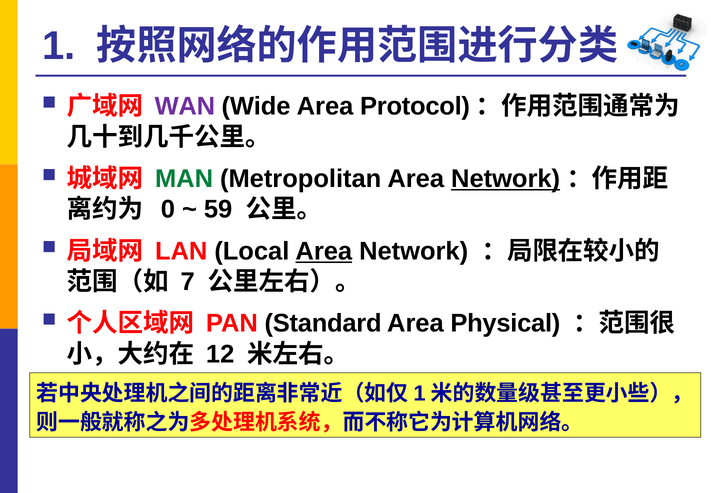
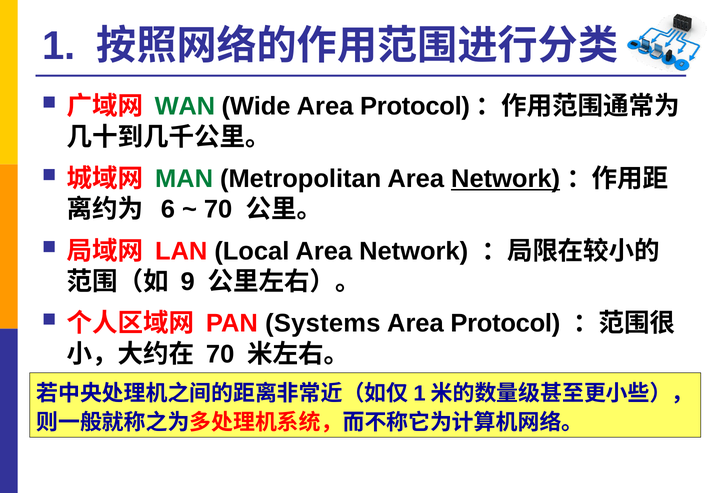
WAN colour: purple -> green
0: 0 -> 6
59 at (218, 209): 59 -> 70
Area at (324, 251) underline: present -> none
7: 7 -> 9
Standard: Standard -> Systems
Physical at (505, 323): Physical -> Protocol
12 at (220, 354): 12 -> 70
